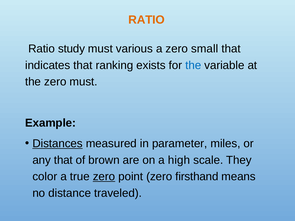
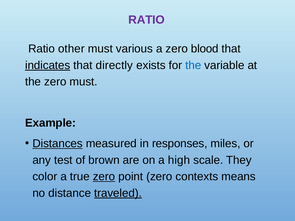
RATIO at (147, 20) colour: orange -> purple
study: study -> other
small: small -> blood
indicates underline: none -> present
ranking: ranking -> directly
parameter: parameter -> responses
any that: that -> test
firsthand: firsthand -> contexts
traveled underline: none -> present
